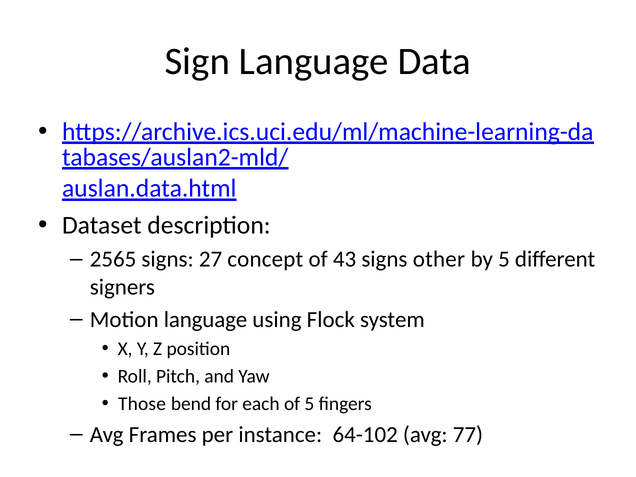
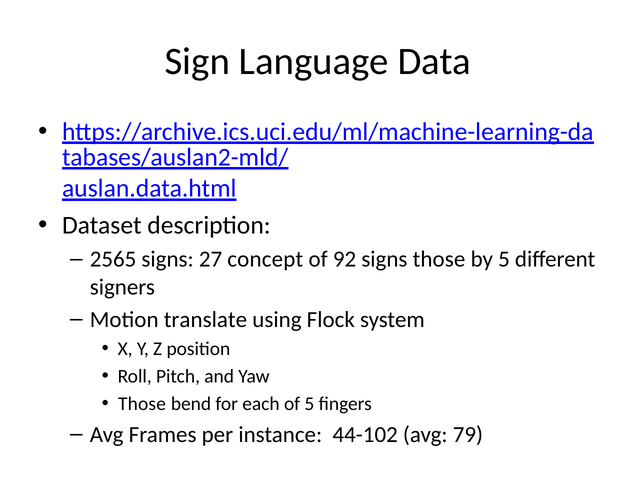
43: 43 -> 92
signs other: other -> those
Motion language: language -> translate
64-102: 64-102 -> 44-102
77: 77 -> 79
